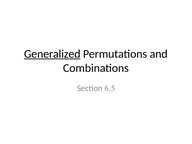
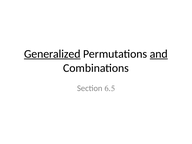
and underline: none -> present
